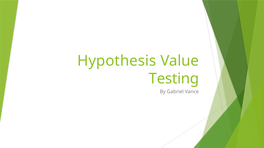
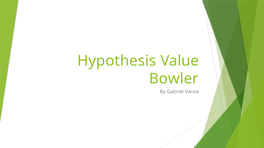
Testing: Testing -> Bowler
